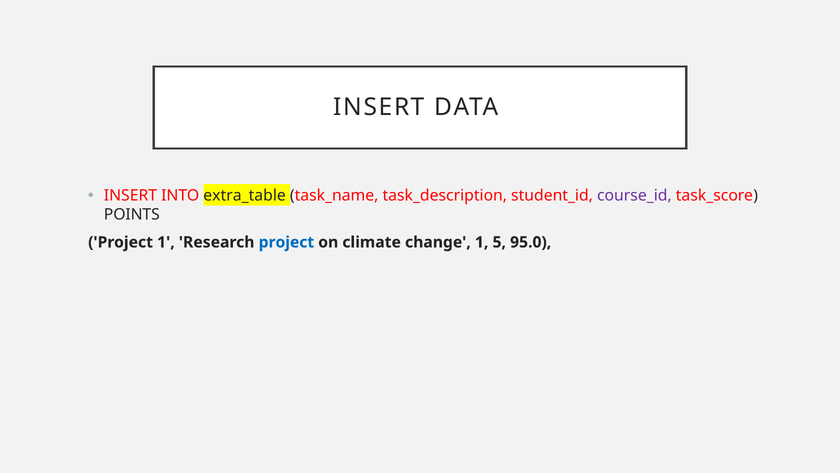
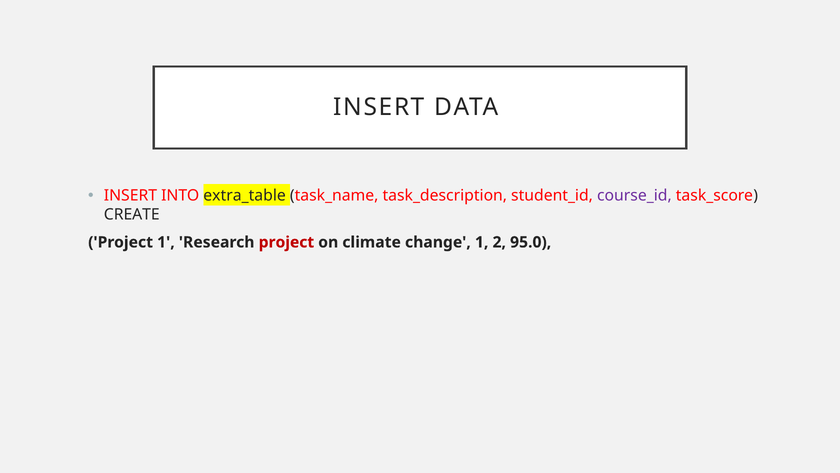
POINTS: POINTS -> CREATE
project at (286, 242) colour: blue -> red
5: 5 -> 2
